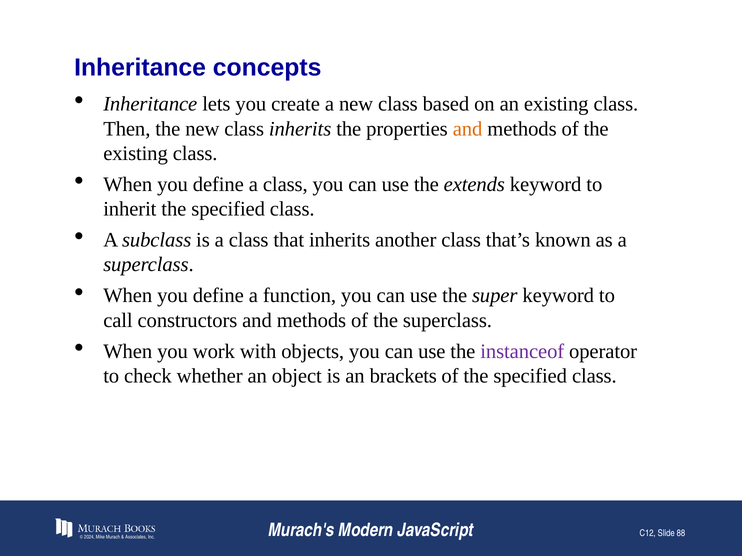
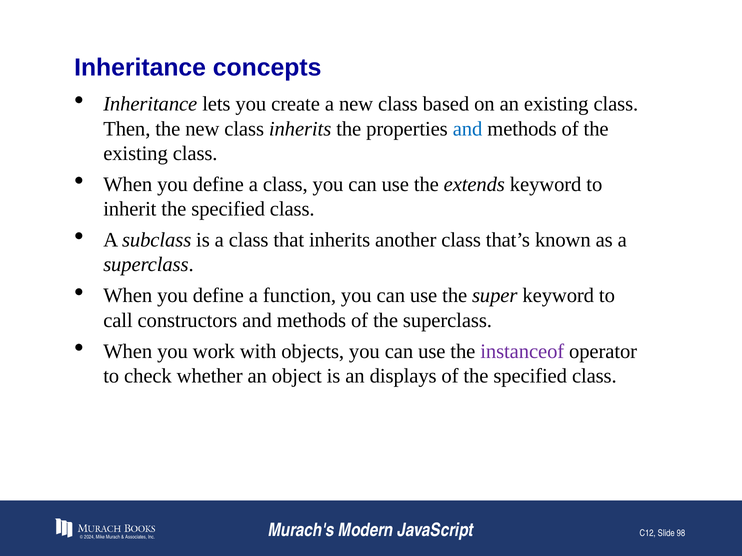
and at (468, 129) colour: orange -> blue
brackets: brackets -> displays
88: 88 -> 98
